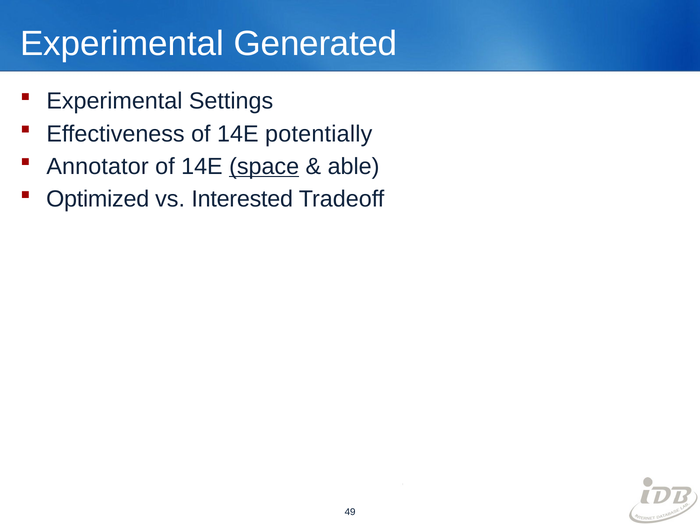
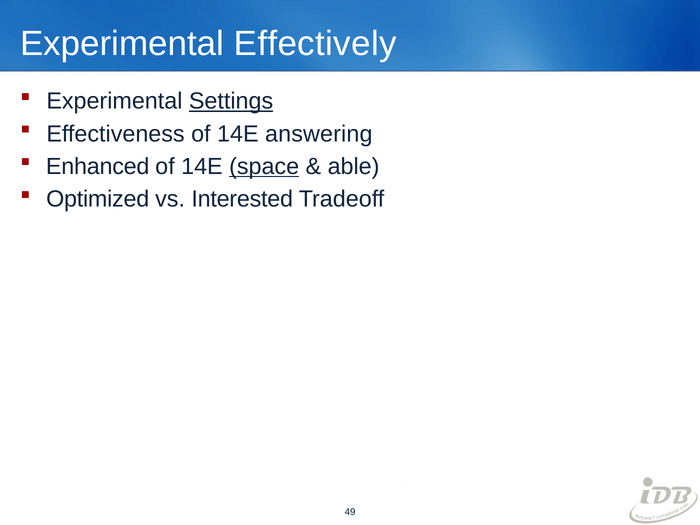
Generated: Generated -> Effectively
Settings underline: none -> present
potentially: potentially -> answering
Annotator: Annotator -> Enhanced
